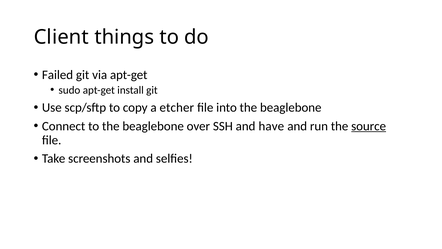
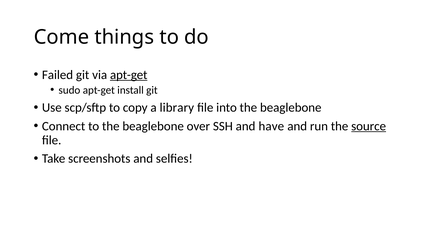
Client: Client -> Come
apt-get at (129, 75) underline: none -> present
etcher: etcher -> library
